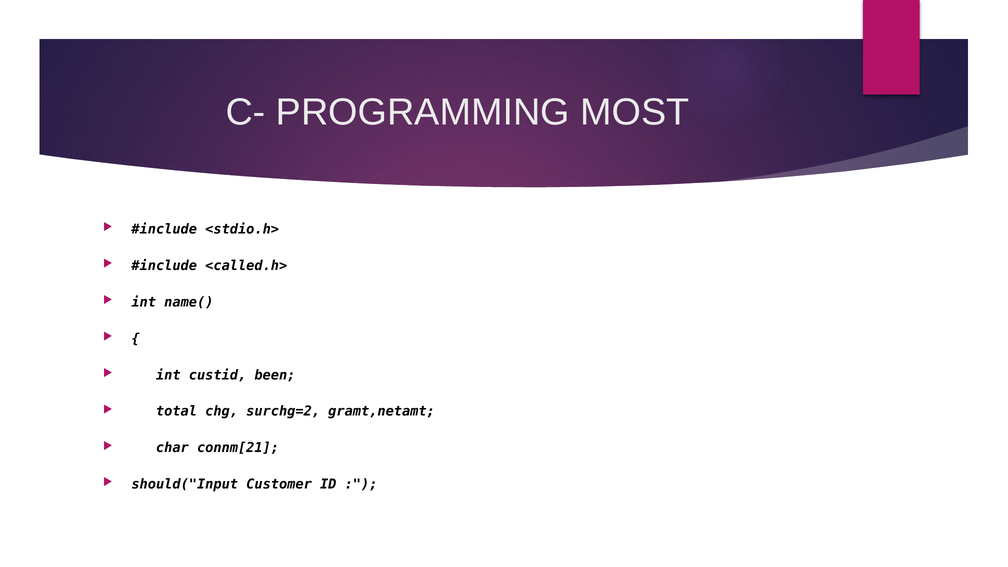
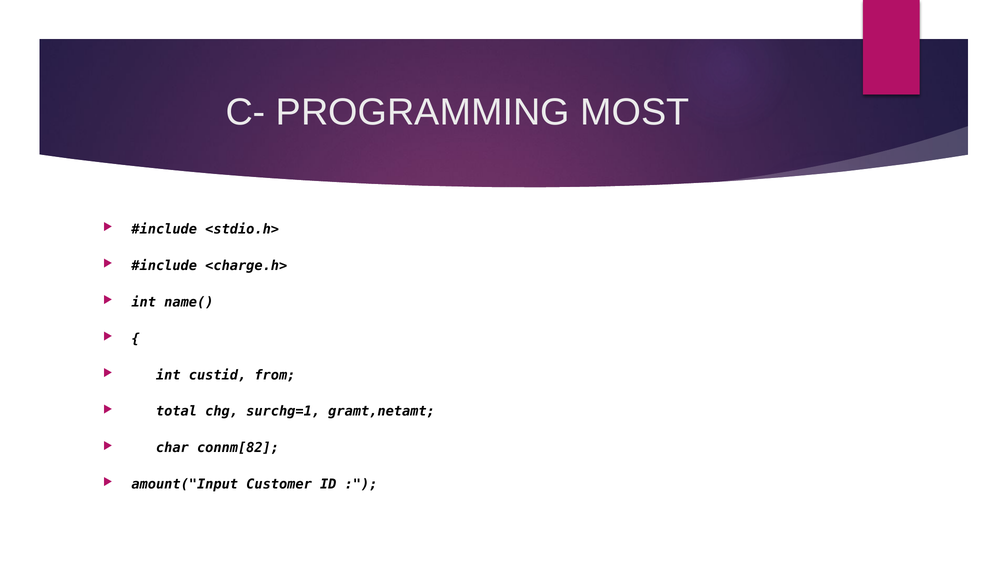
<called.h>: <called.h> -> <charge.h>
been: been -> from
surchg=2: surchg=2 -> surchg=1
connm[21: connm[21 -> connm[82
should("Input: should("Input -> amount("Input
